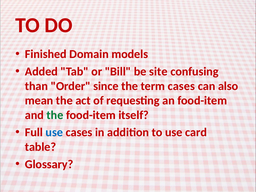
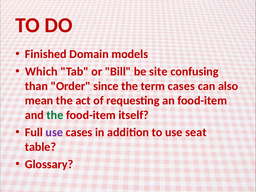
Added: Added -> Which
use at (54, 132) colour: blue -> purple
card: card -> seat
